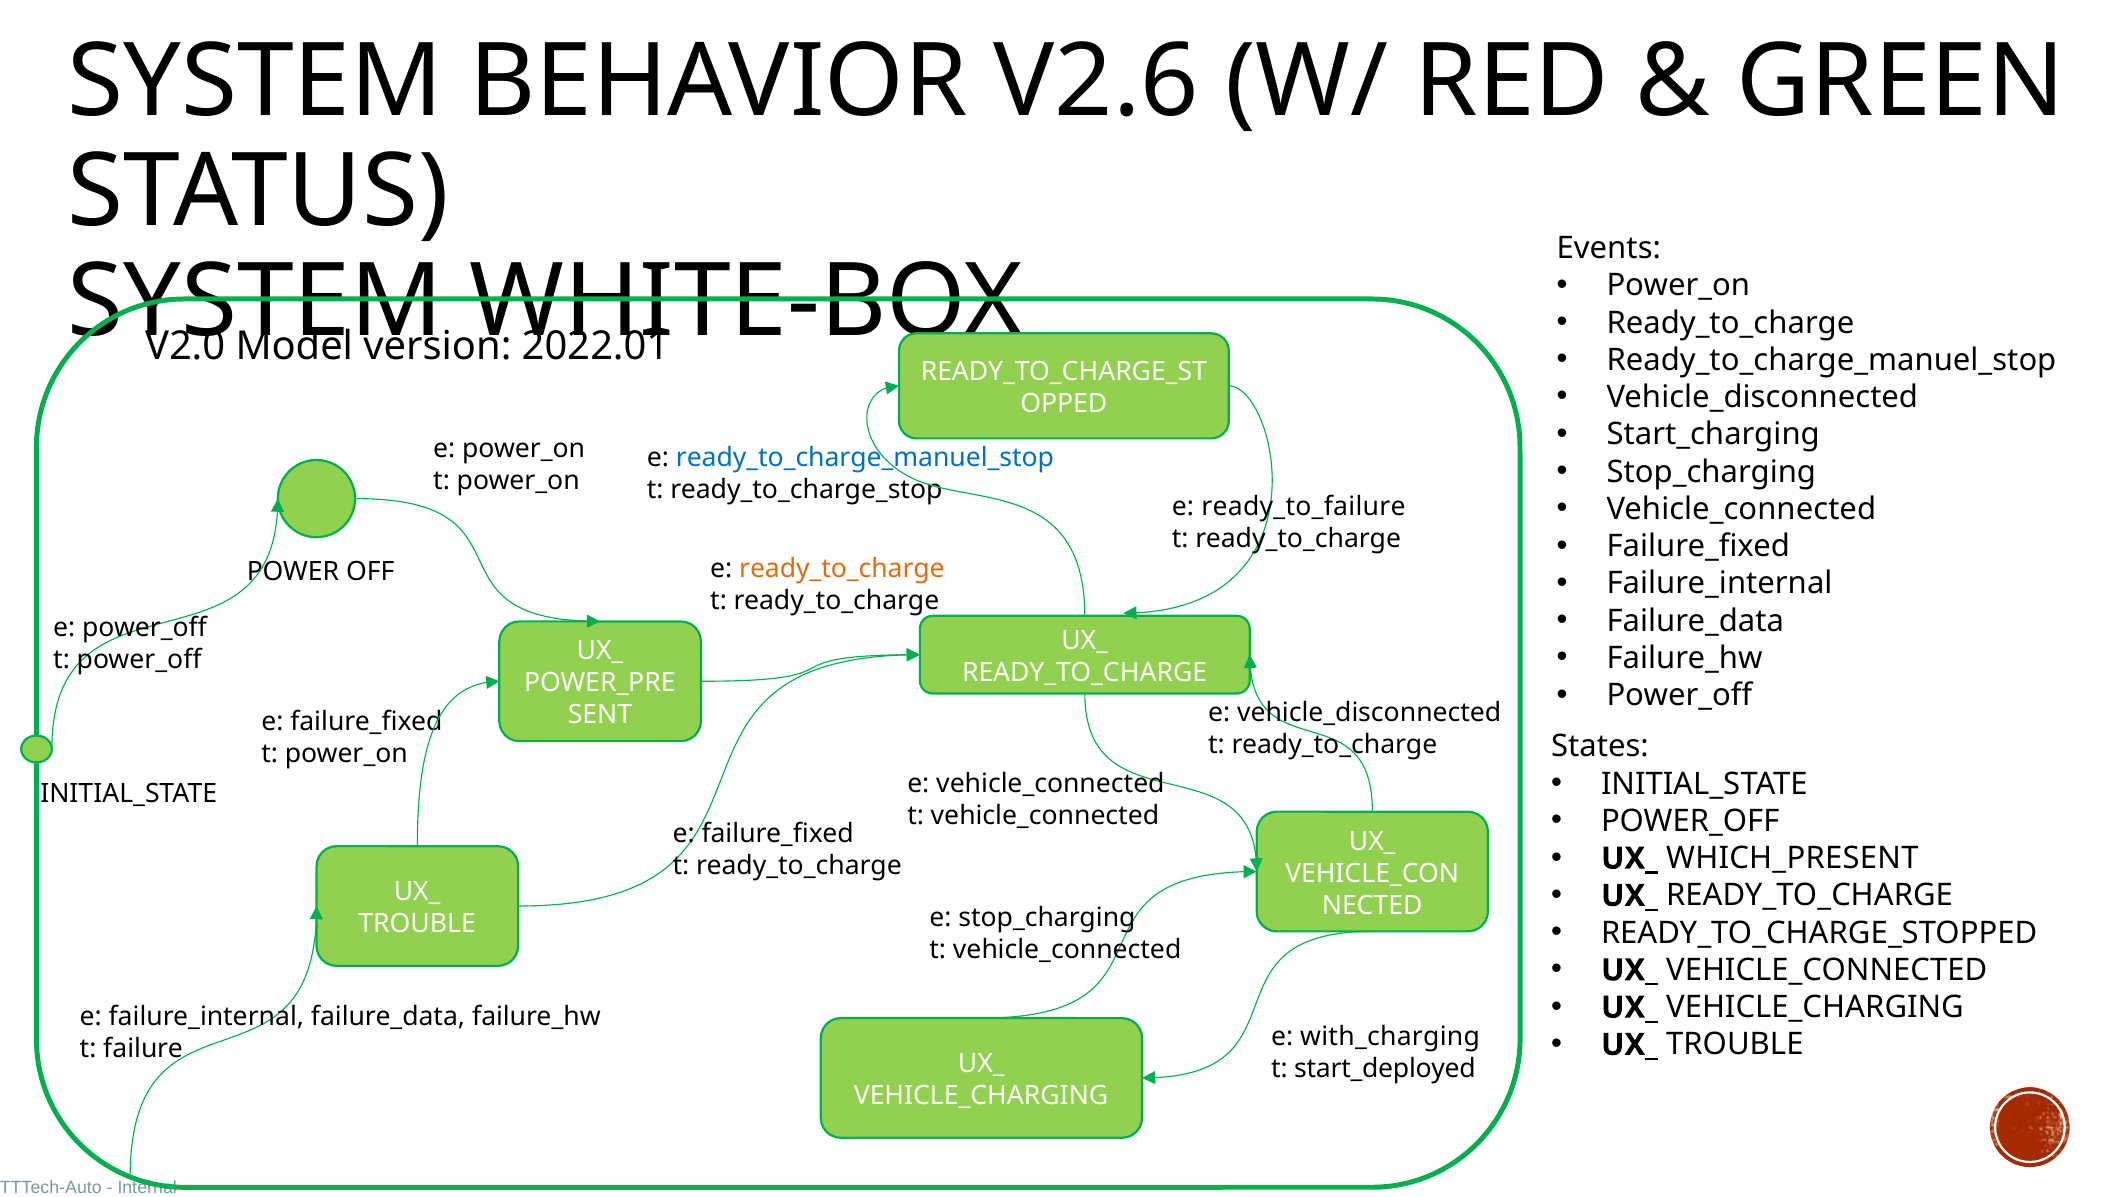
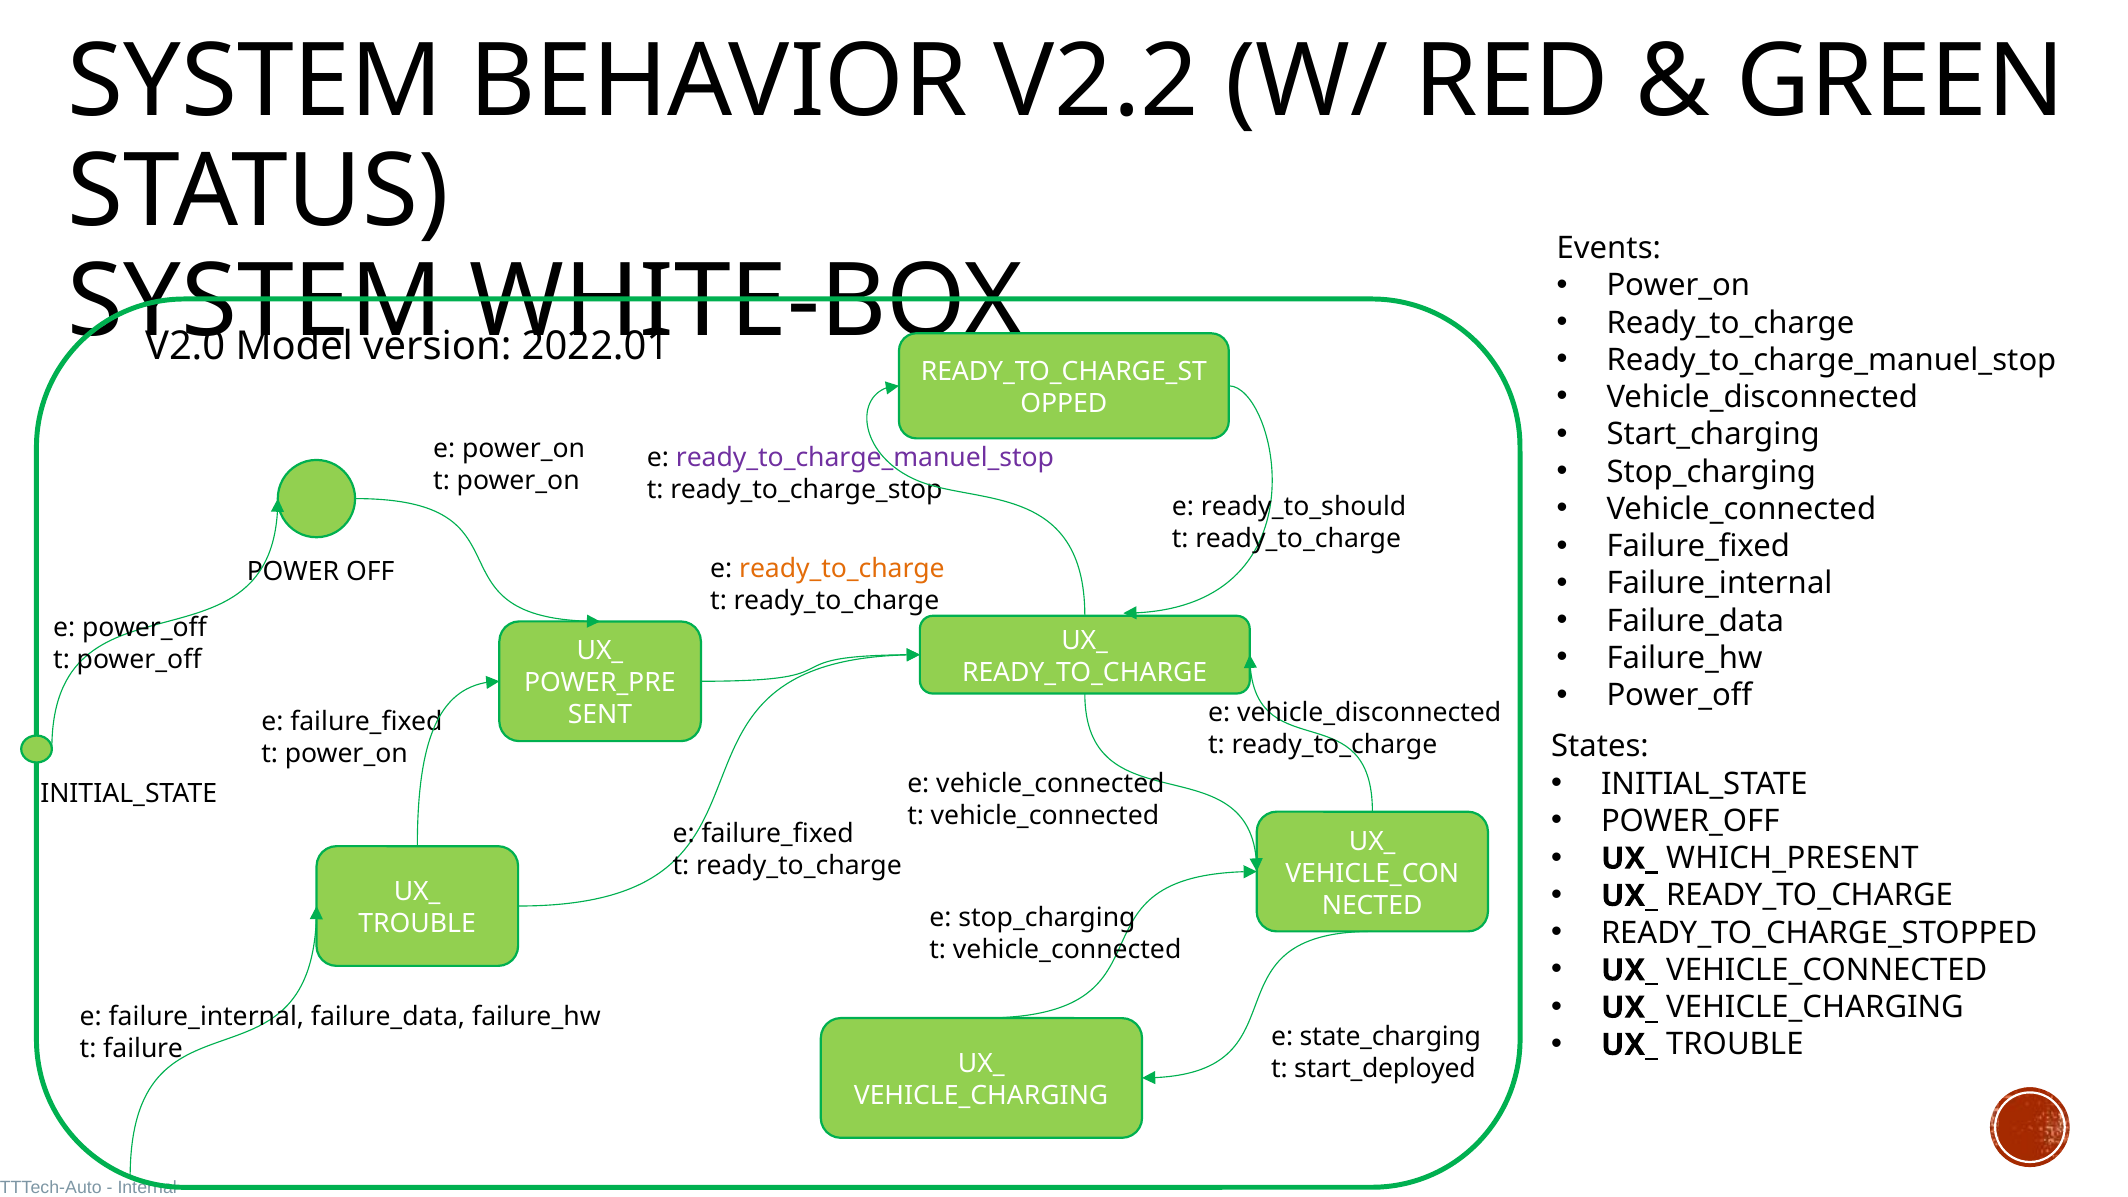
V2.6: V2.6 -> V2.2
ready_to_charge_manuel_stop at (865, 457) colour: blue -> purple
ready_to_failure: ready_to_failure -> ready_to_should
with_charging: with_charging -> state_charging
